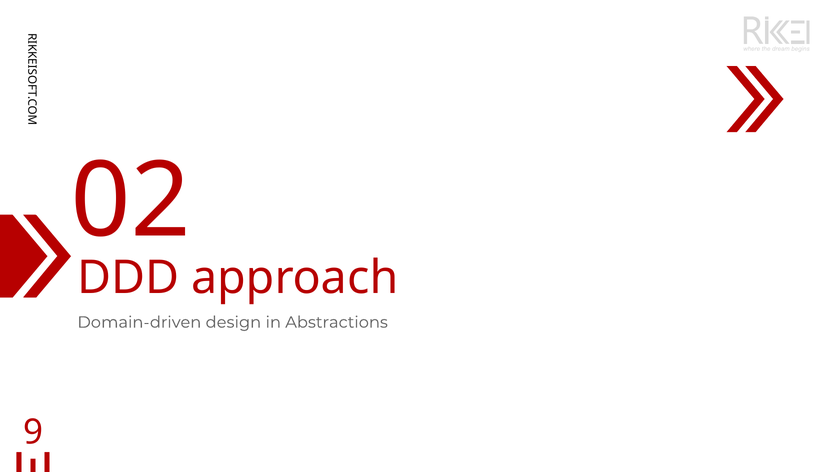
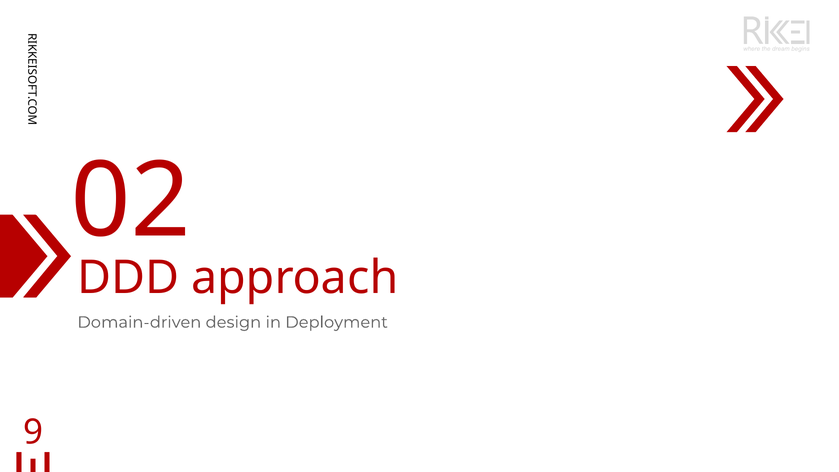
Abstractions: Abstractions -> Deployment
